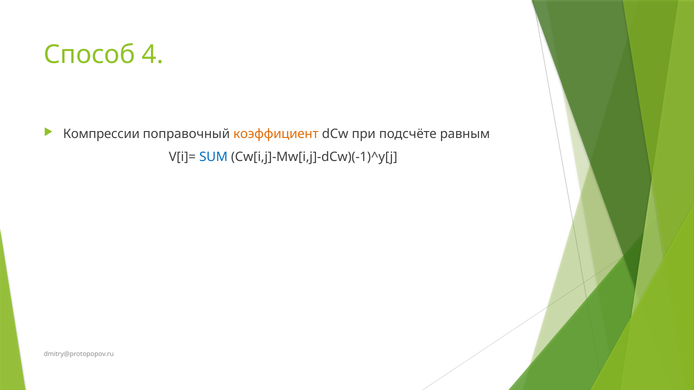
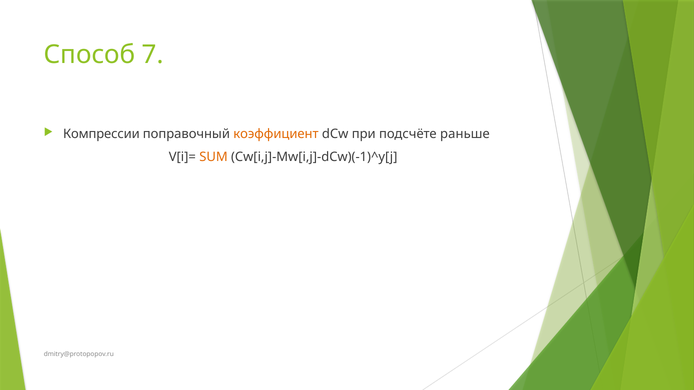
4: 4 -> 7
равным: равным -> раньше
SUM colour: blue -> orange
